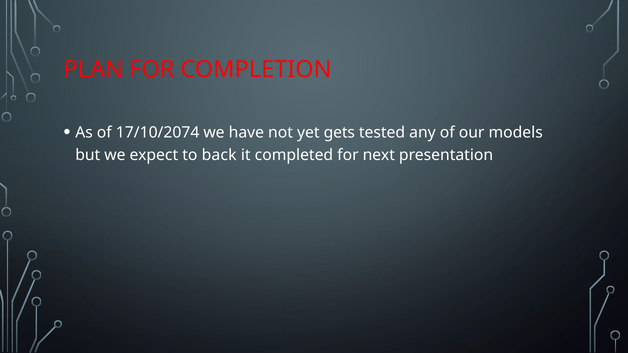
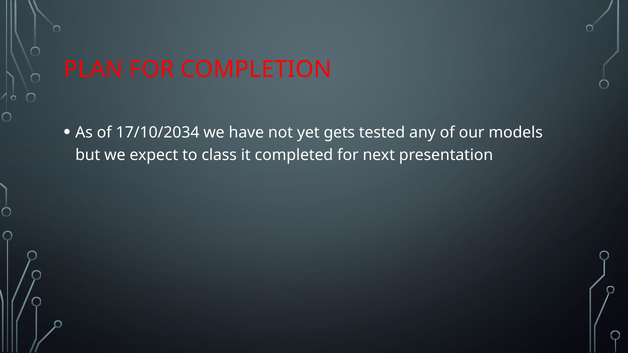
17/10/2074: 17/10/2074 -> 17/10/2034
back: back -> class
